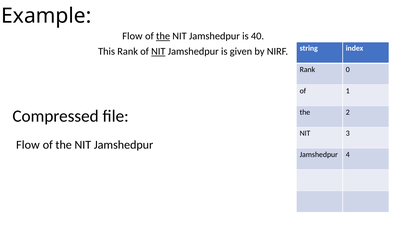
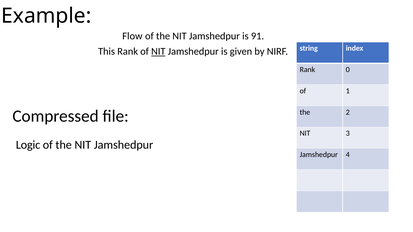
the at (163, 36) underline: present -> none
40: 40 -> 91
Flow at (28, 145): Flow -> Logic
